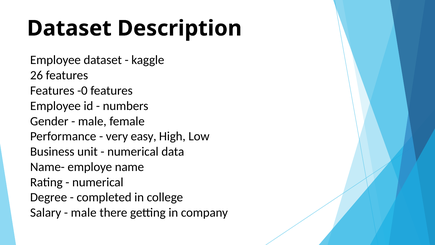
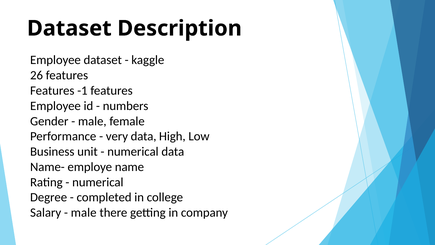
-0: -0 -> -1
very easy: easy -> data
